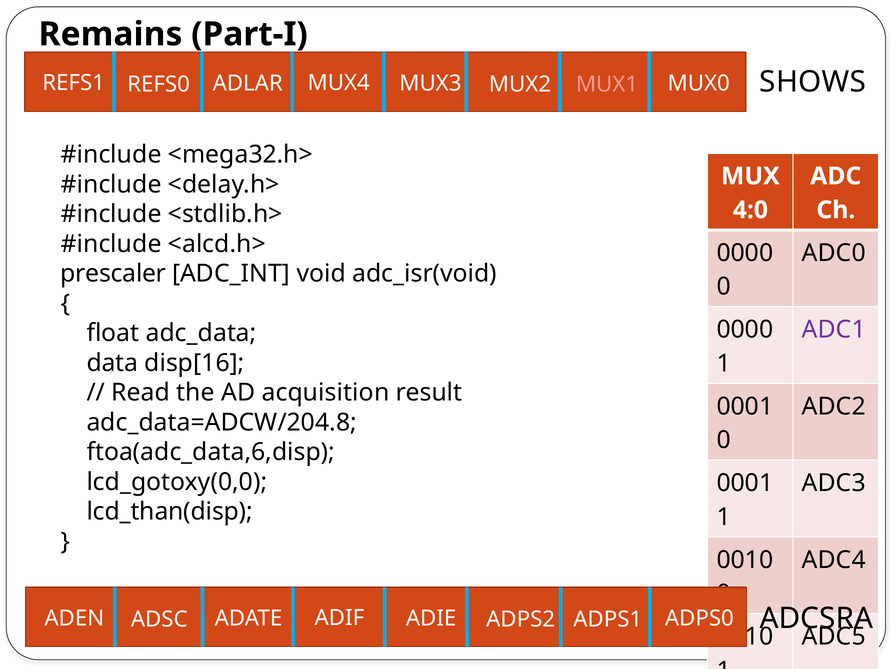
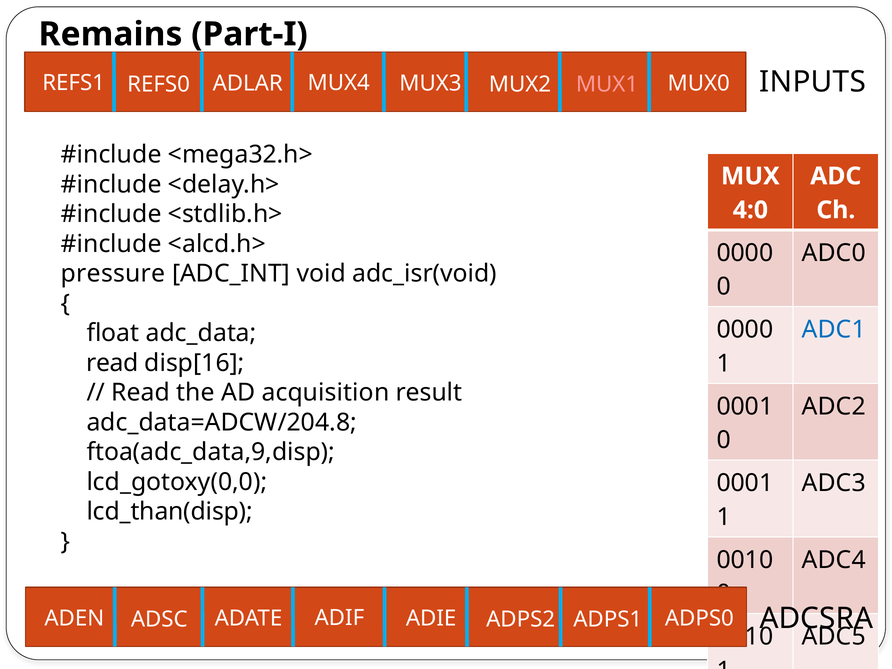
SHOWS: SHOWS -> INPUTS
prescaler: prescaler -> pressure
ADC1 colour: purple -> blue
data at (112, 363): data -> read
ftoa(adc_data,6,disp: ftoa(adc_data,6,disp -> ftoa(adc_data,9,disp
